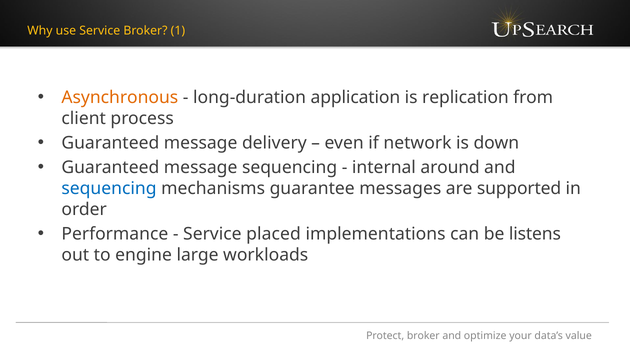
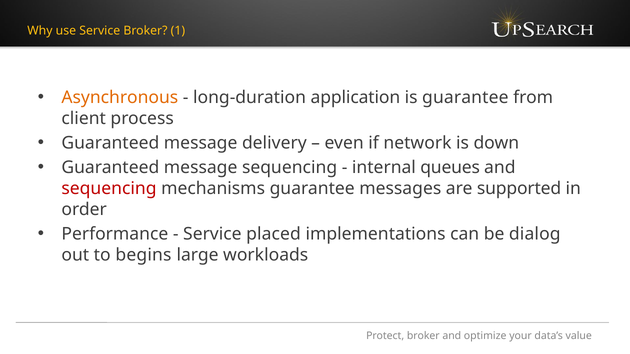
is replication: replication -> guarantee
around: around -> queues
sequencing at (109, 189) colour: blue -> red
listens: listens -> dialog
engine: engine -> begins
